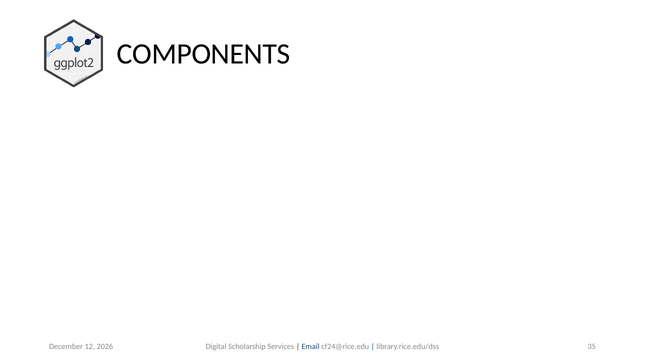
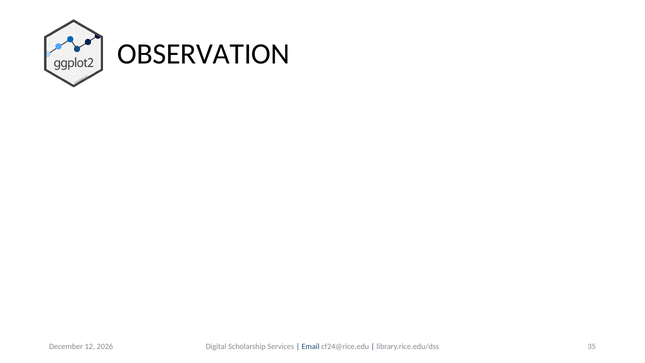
COMPONENTS: COMPONENTS -> OBSERVATION
